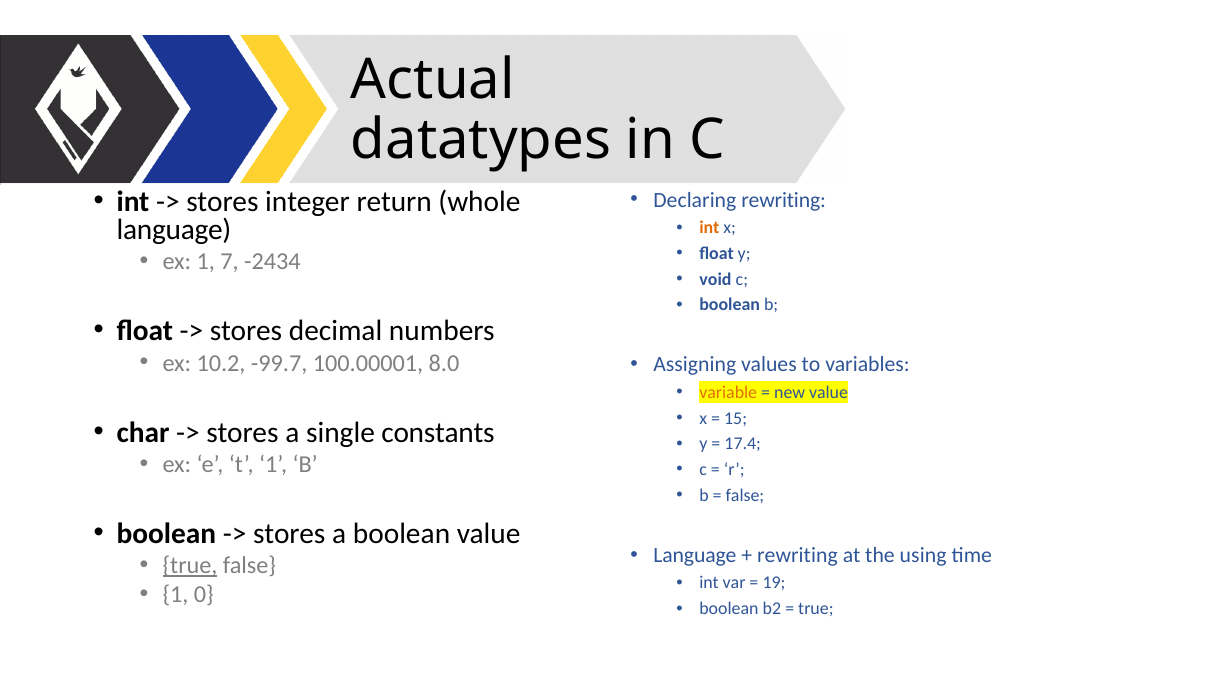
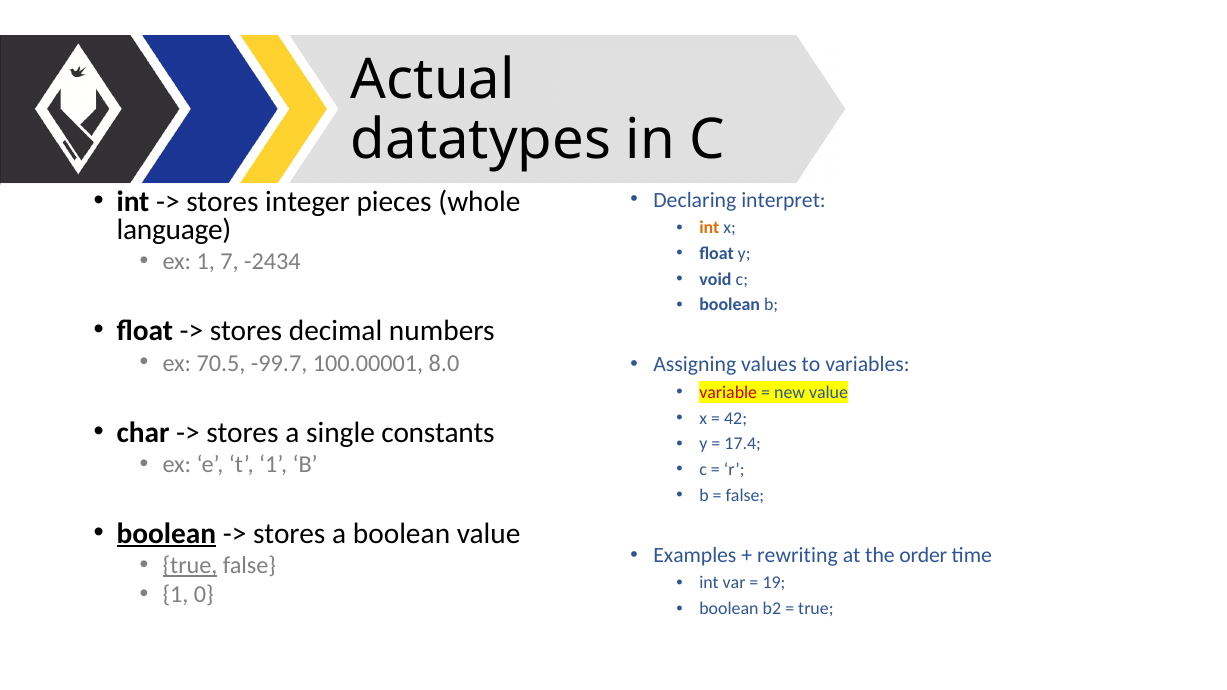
return: return -> pieces
Declaring rewriting: rewriting -> interpret
10.2: 10.2 -> 70.5
variable colour: orange -> red
15: 15 -> 42
boolean at (166, 534) underline: none -> present
Language at (695, 555): Language -> Examples
using: using -> order
